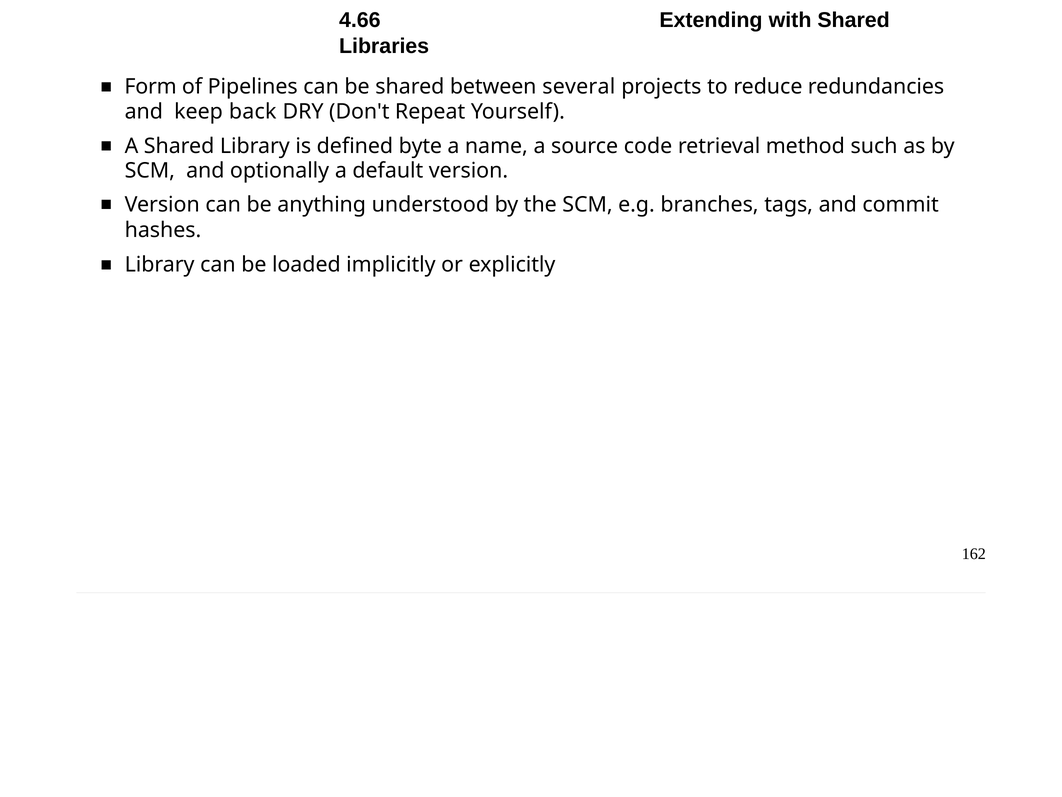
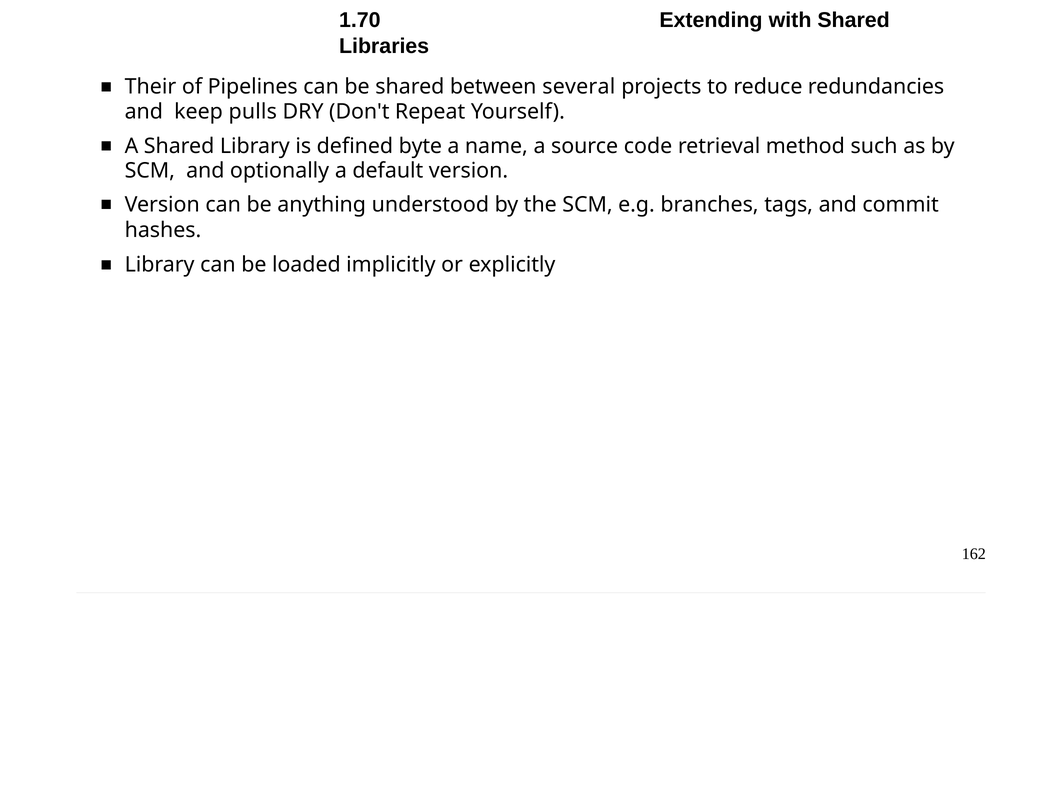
4.66: 4.66 -> 1.70
Form: Form -> Their
back: back -> pulls
